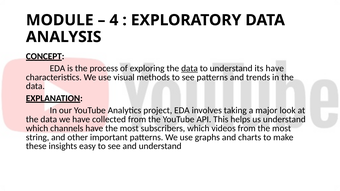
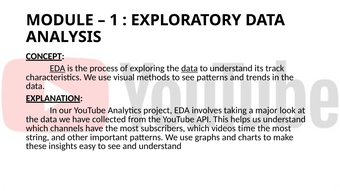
4: 4 -> 1
EDA at (57, 68) underline: none -> present
its have: have -> track
videos from: from -> time
